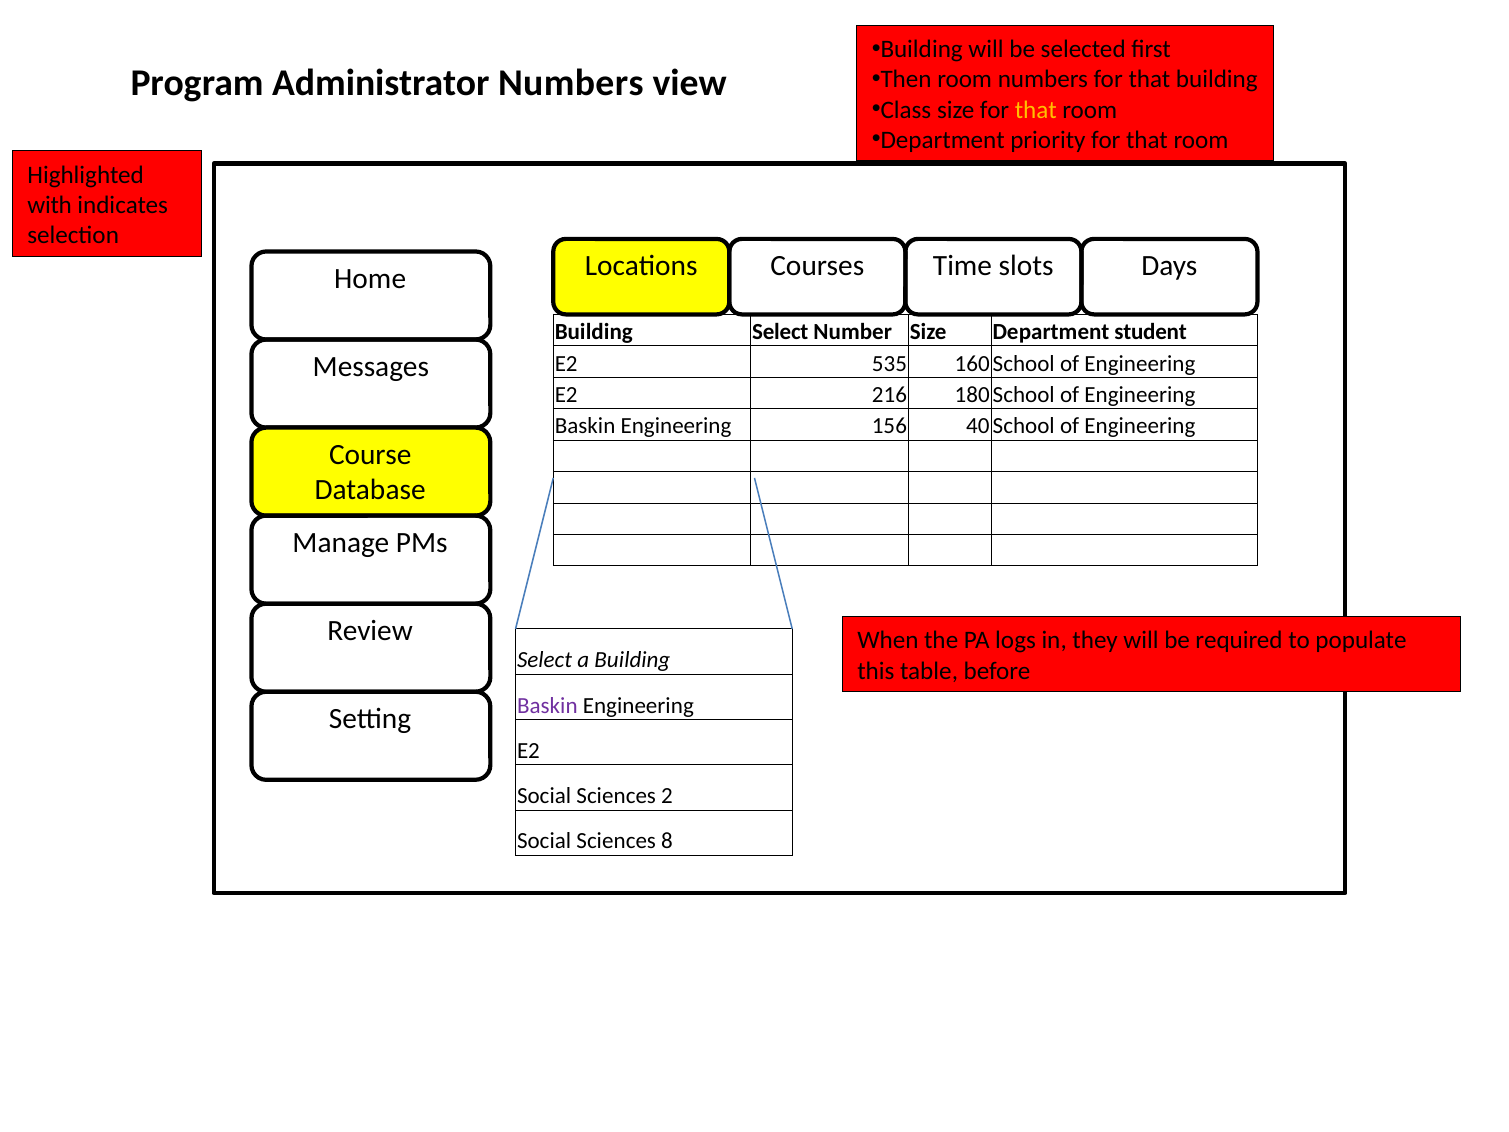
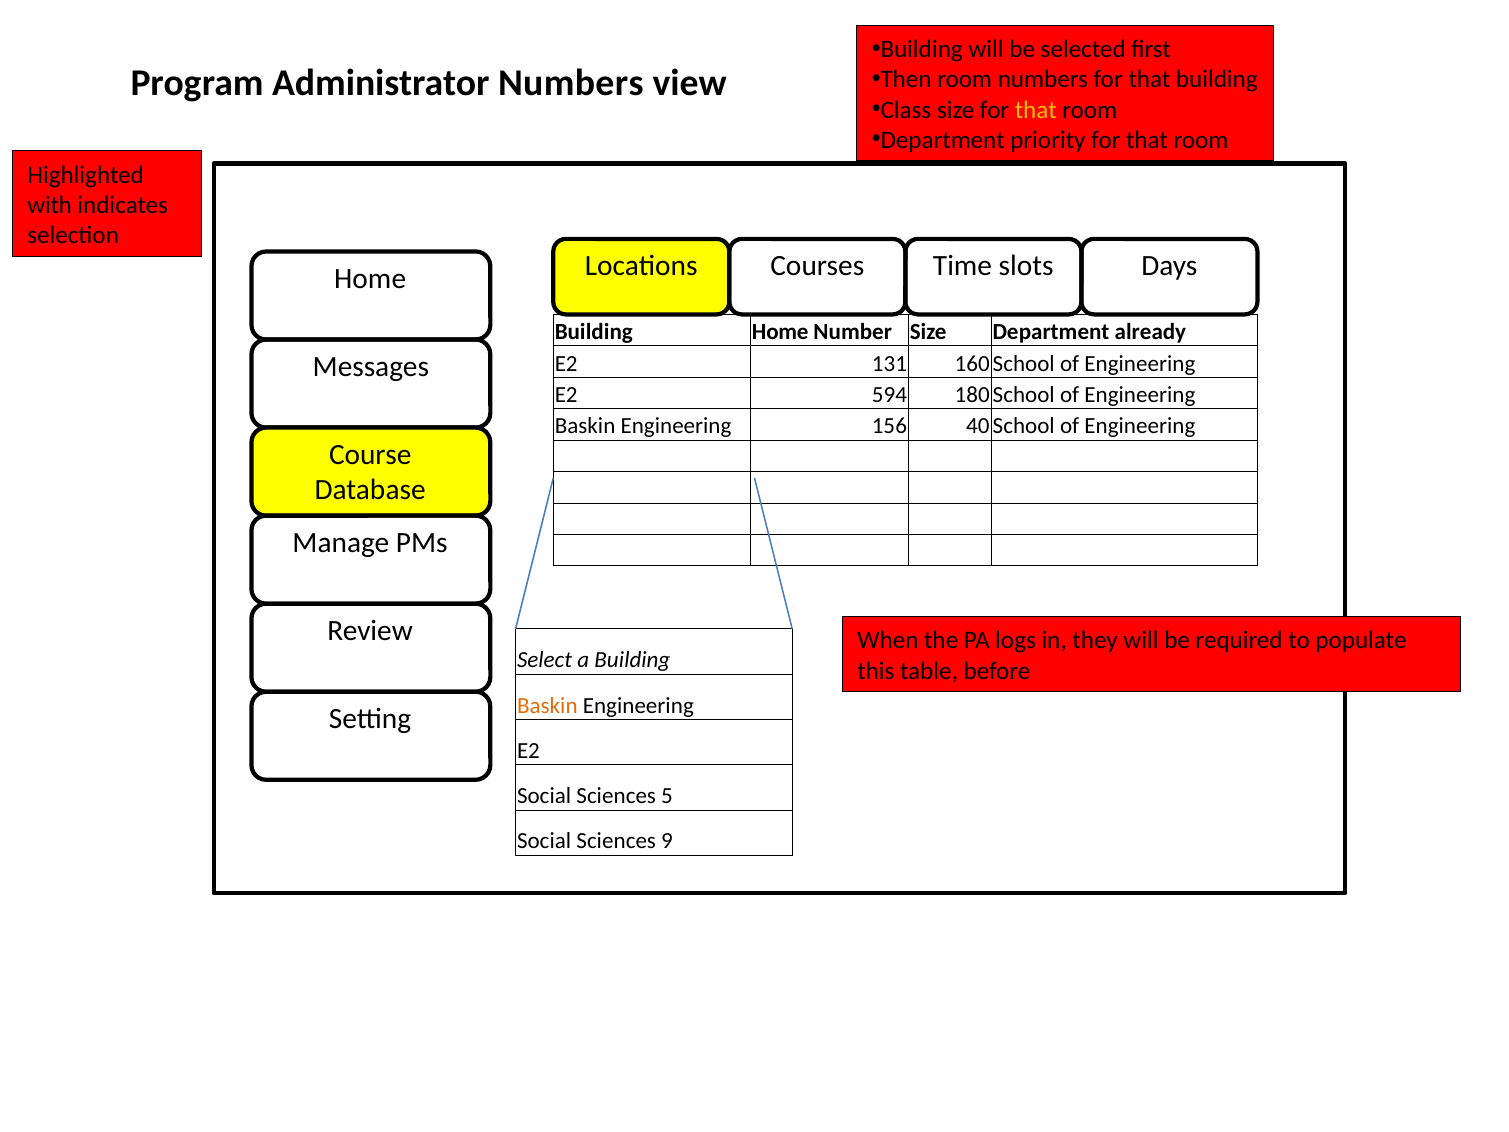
Building Select: Select -> Home
student: student -> already
535: 535 -> 131
216: 216 -> 594
Baskin at (547, 705) colour: purple -> orange
2: 2 -> 5
8: 8 -> 9
